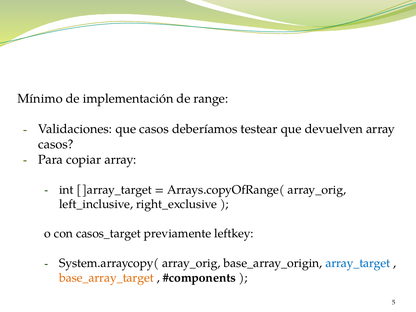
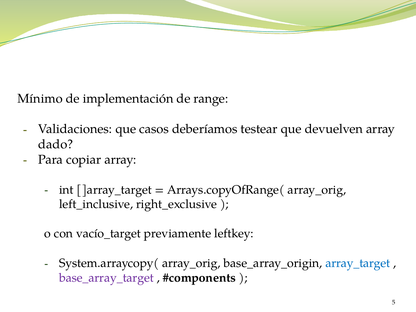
casos at (56, 144): casos -> dado
casos_target: casos_target -> vacío_target
base_array_target colour: orange -> purple
